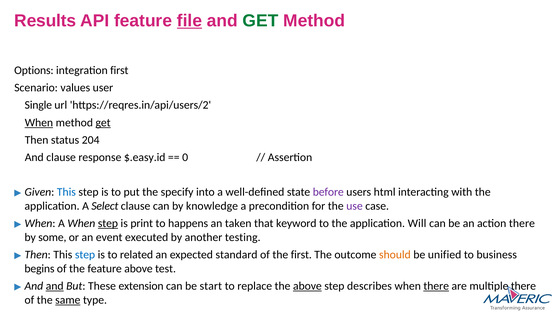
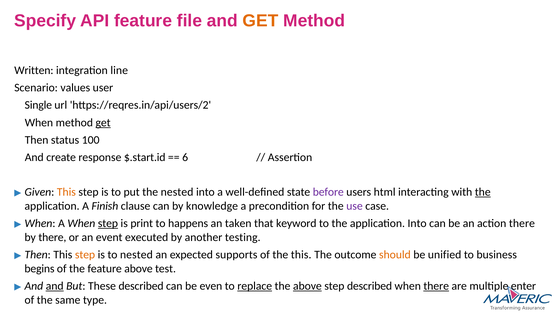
Results: Results -> Specify
file underline: present -> none
GET at (261, 21) colour: green -> orange
Options: Options -> Written
integration first: first -> line
When at (39, 123) underline: present -> none
204: 204 -> 100
And clause: clause -> create
$.easy.id: $.easy.id -> $.start.id
0: 0 -> 6
This at (66, 192) colour: blue -> orange
the specify: specify -> nested
the at (483, 192) underline: none -> present
Select: Select -> Finish
application Will: Will -> Into
by some: some -> there
step at (85, 255) colour: blue -> orange
to related: related -> nested
standard: standard -> supports
the first: first -> this
These extension: extension -> described
start: start -> even
replace underline: none -> present
step describes: describes -> described
multiple there: there -> enter
same underline: present -> none
